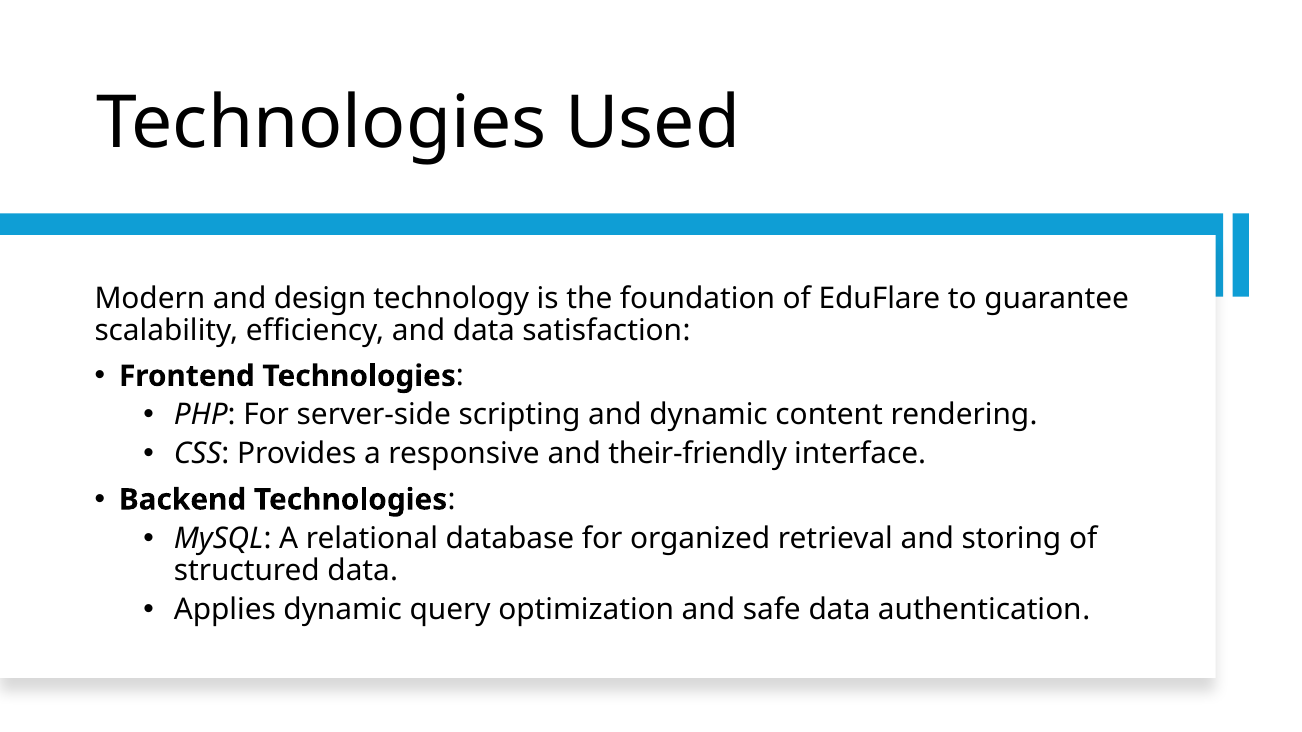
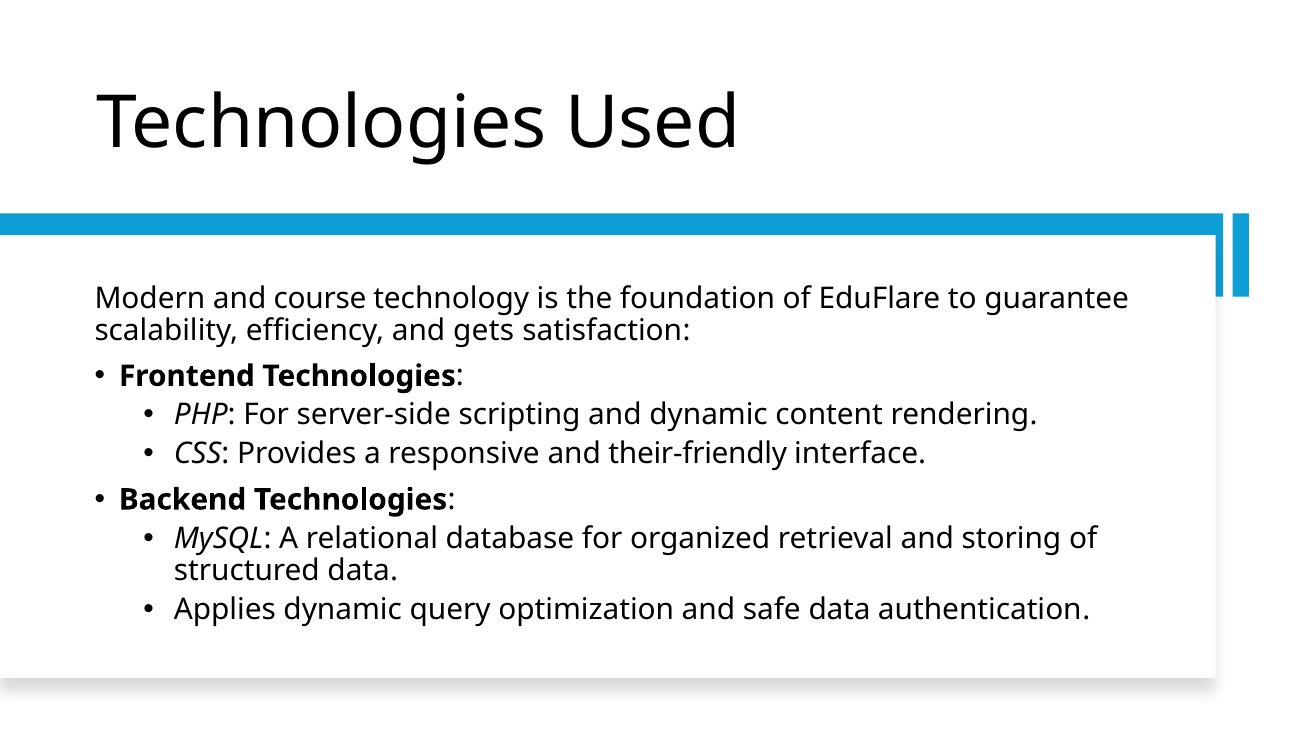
design: design -> course
and data: data -> gets
